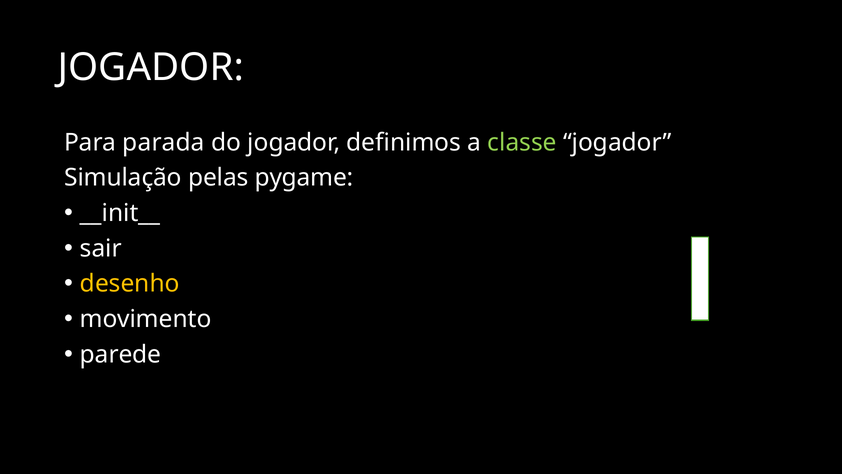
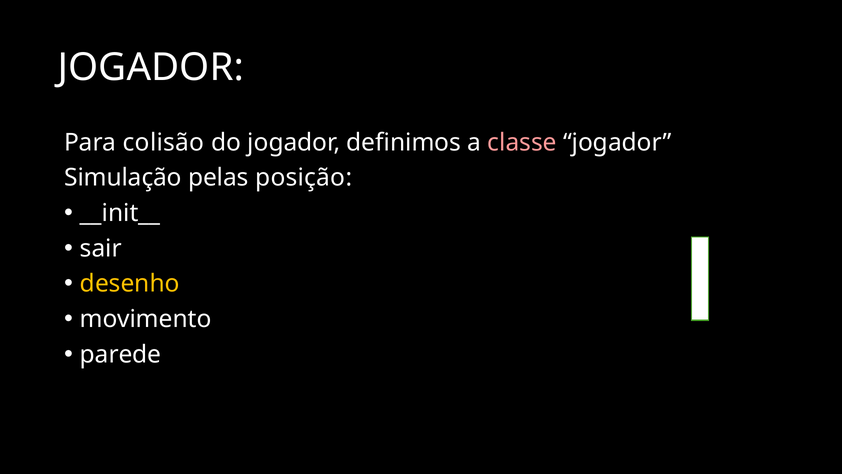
parada: parada -> colisão
classe colour: light green -> pink
pygame: pygame -> posição
